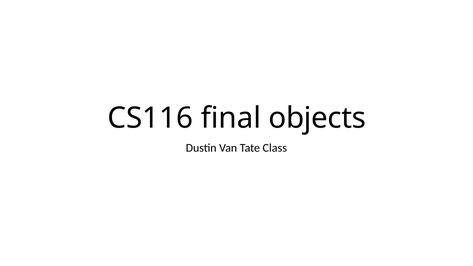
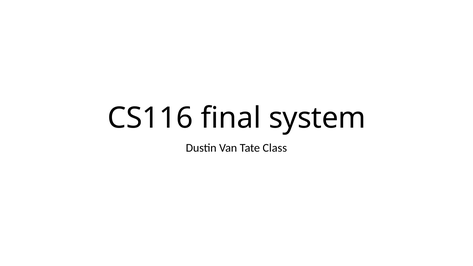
objects: objects -> system
